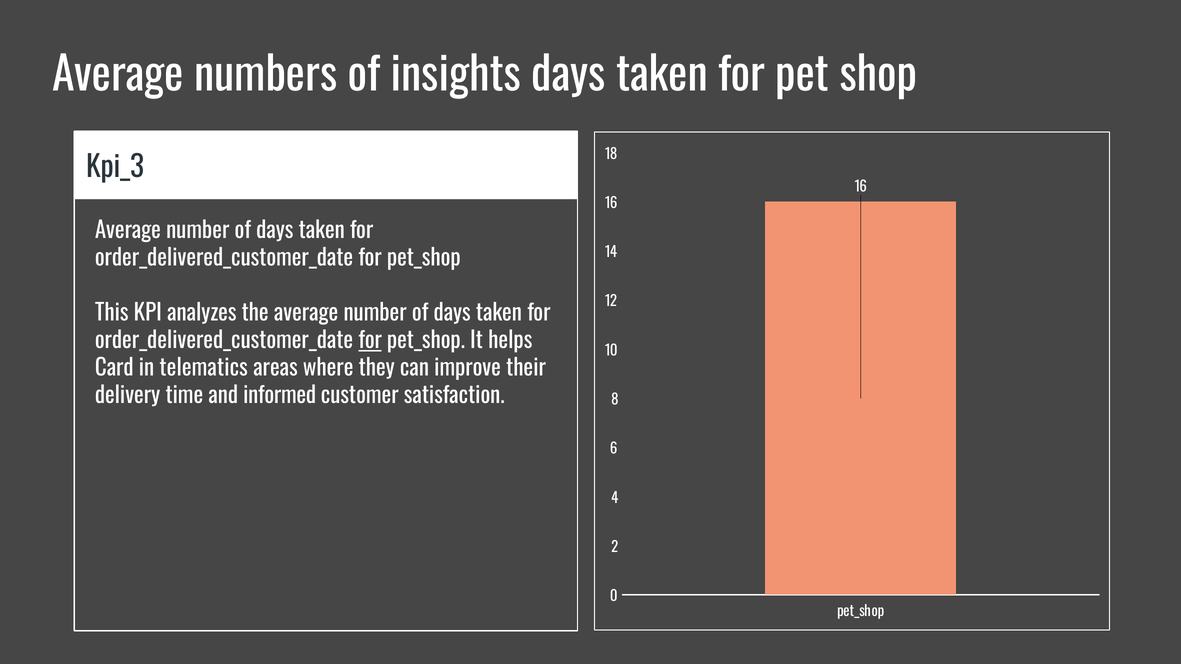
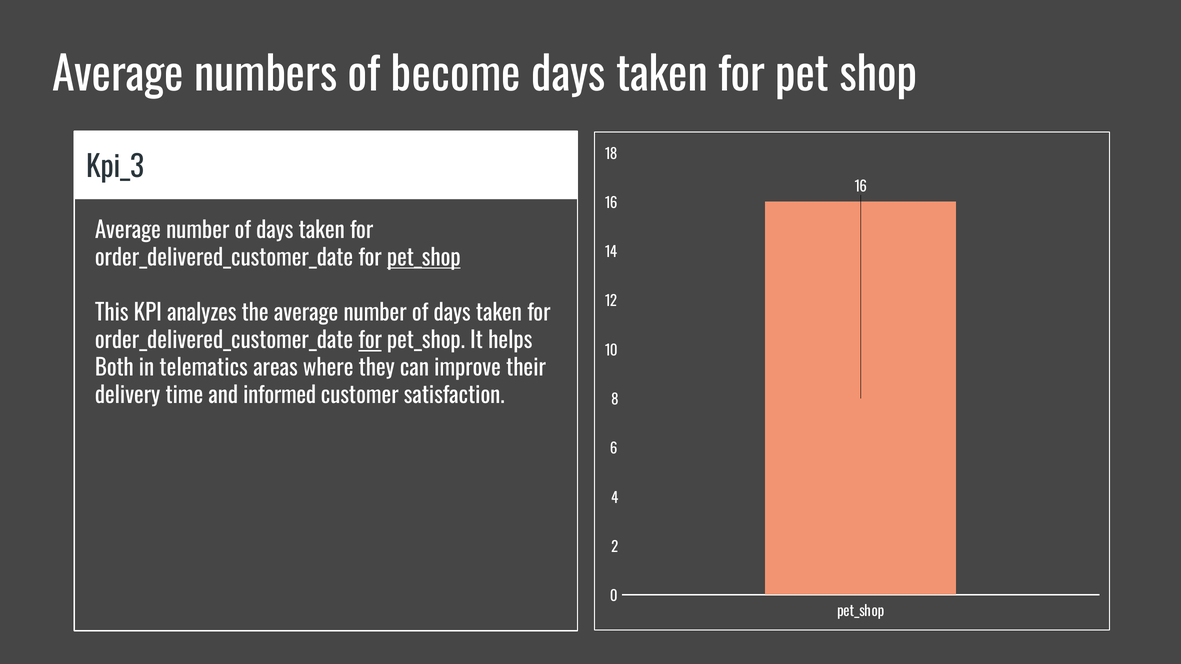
insights: insights -> become
pet_shop at (424, 258) underline: none -> present
Card: Card -> Both
